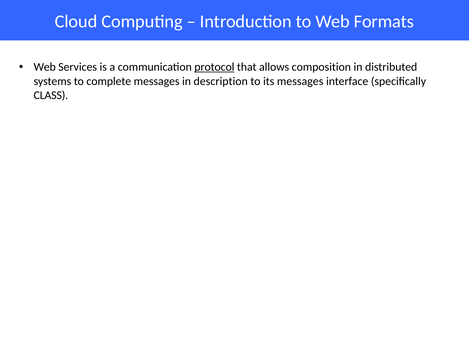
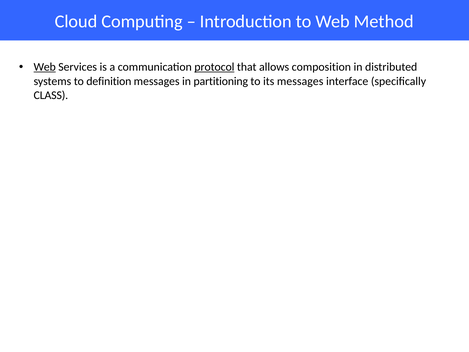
Formats: Formats -> Method
Web at (45, 67) underline: none -> present
complete: complete -> definition
description: description -> partitioning
